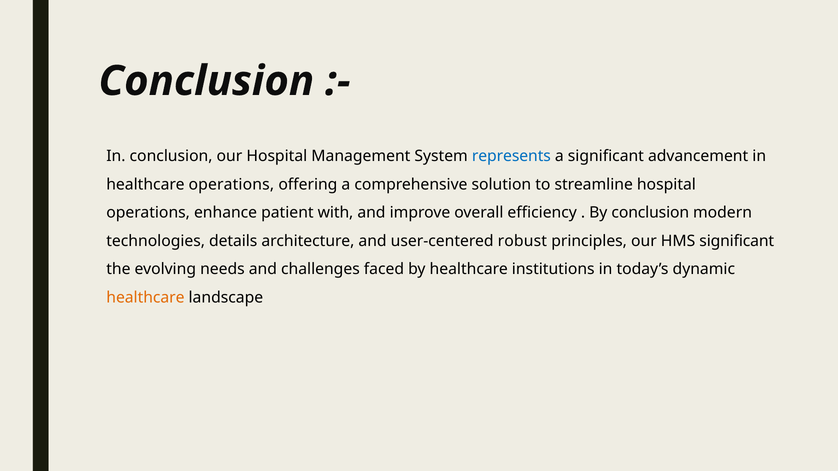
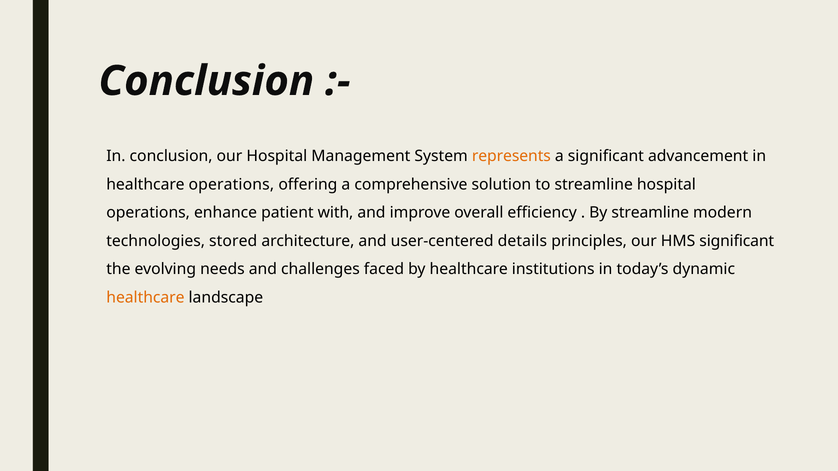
represents colour: blue -> orange
By conclusion: conclusion -> streamline
details: details -> stored
robust: robust -> details
